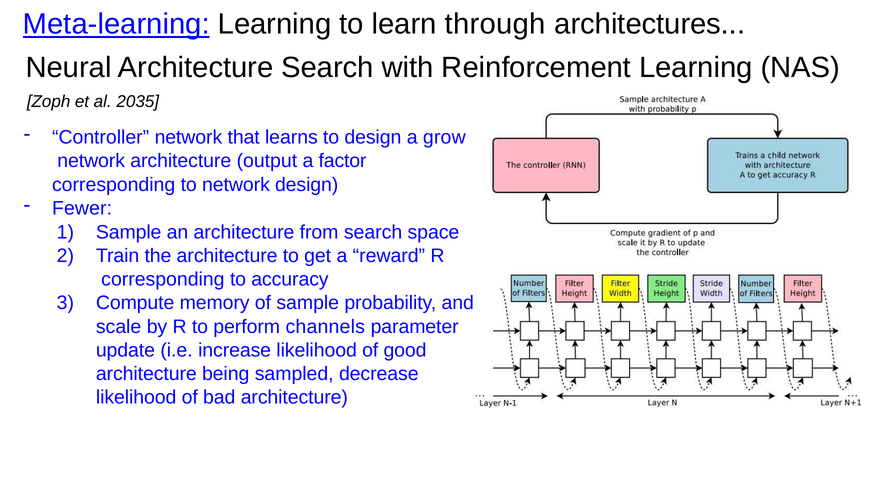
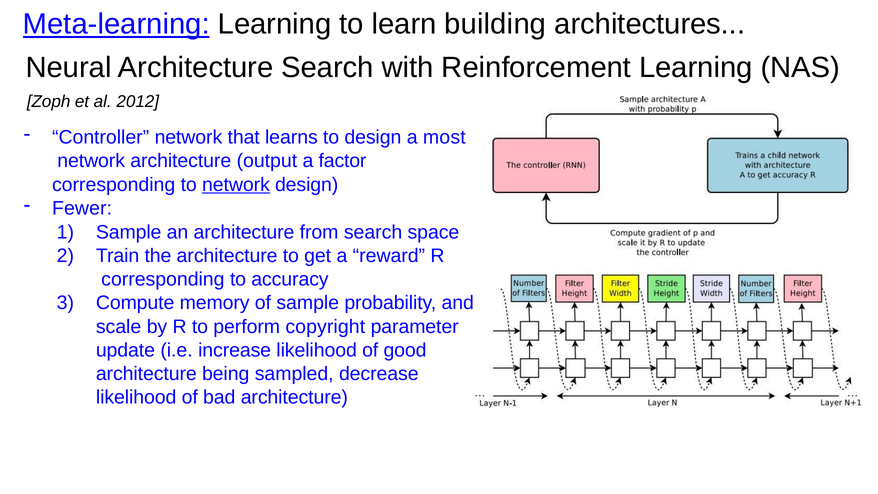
through: through -> building
2035: 2035 -> 2012
grow: grow -> most
network at (236, 185) underline: none -> present
channels: channels -> copyright
